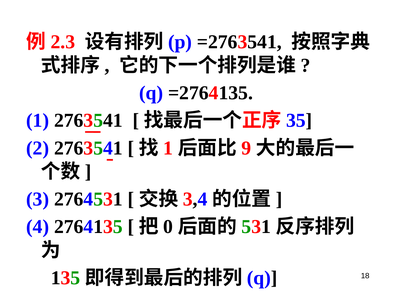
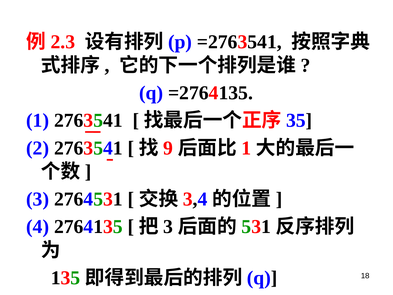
1 at (168, 148): 1 -> 9
9 at (246, 148): 9 -> 1
0 at (168, 227): 0 -> 3
